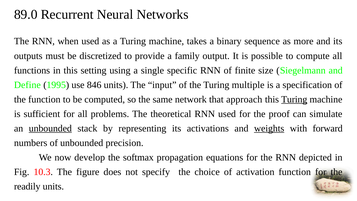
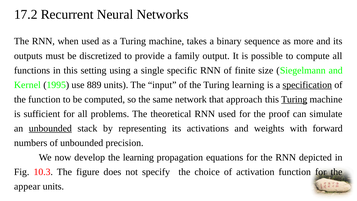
89.0: 89.0 -> 17.2
Define: Define -> Kernel
846: 846 -> 889
Turing multiple: multiple -> learning
specification underline: none -> present
weights underline: present -> none
the softmax: softmax -> learning
readily: readily -> appear
